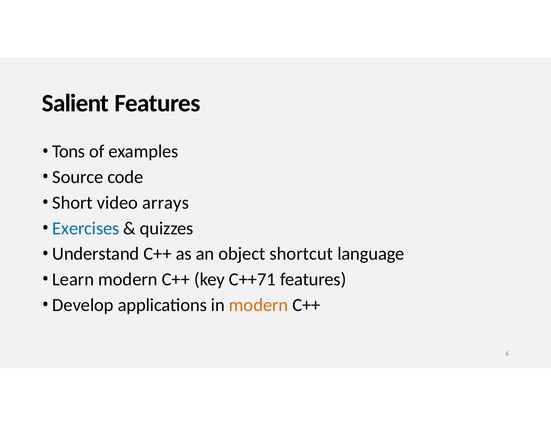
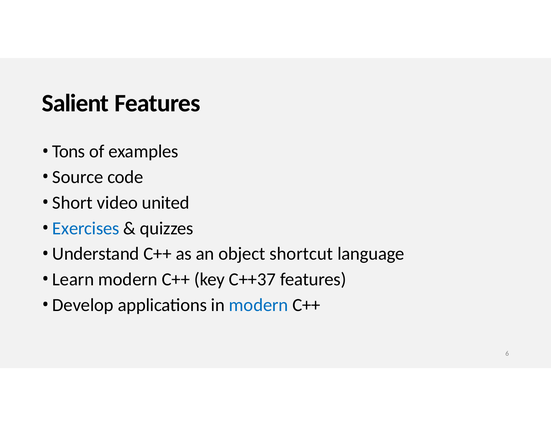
arrays: arrays -> united
C++71: C++71 -> C++37
modern at (259, 305) colour: orange -> blue
